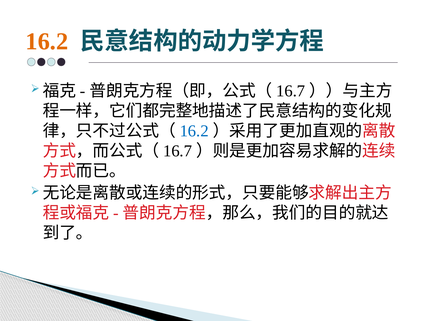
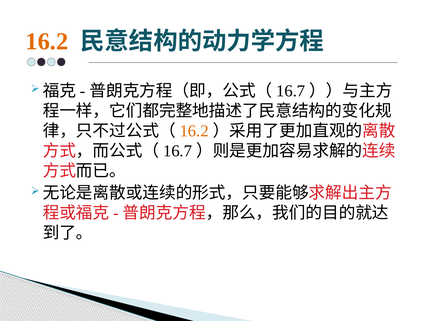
16.2 at (194, 131) colour: blue -> orange
